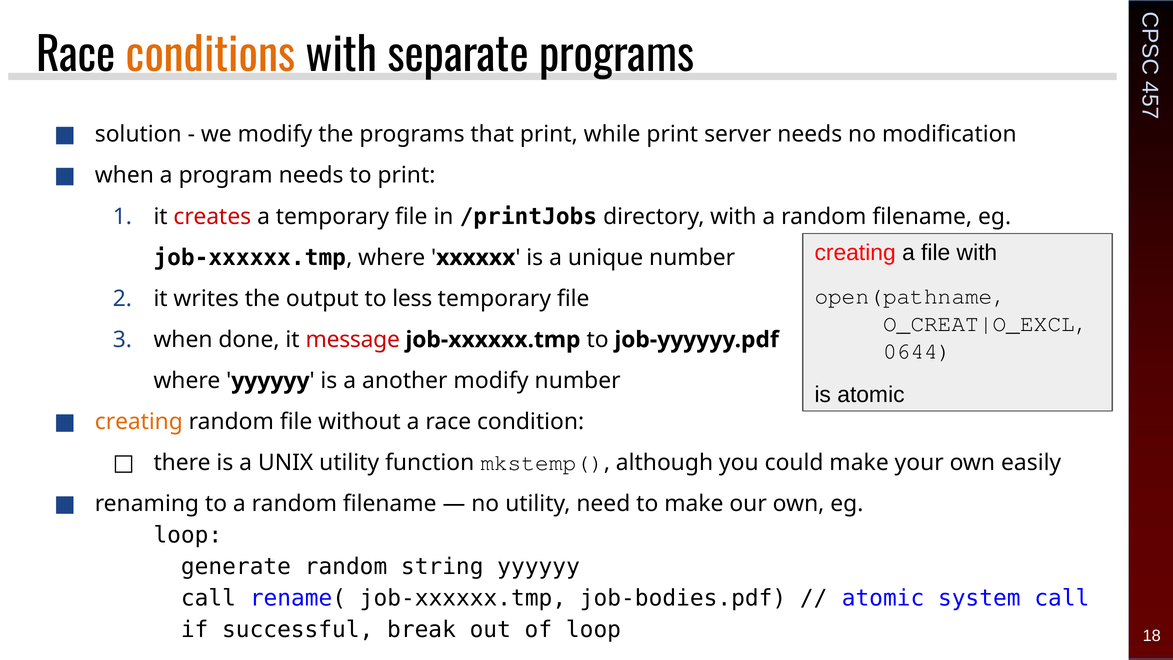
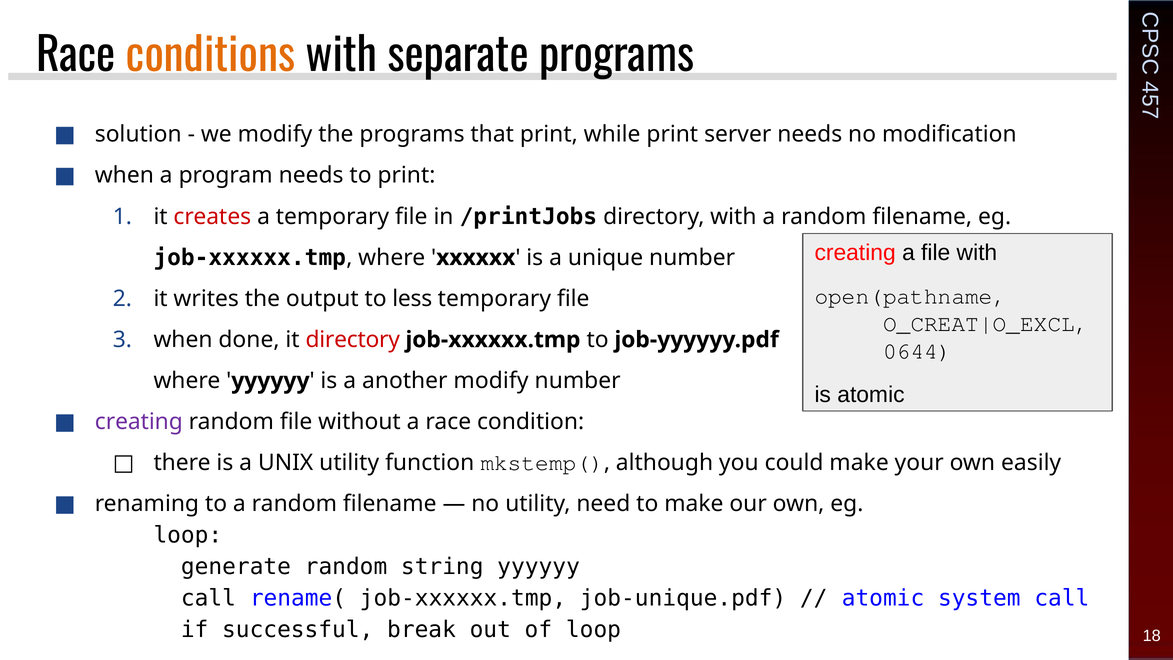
it message: message -> directory
creating at (139, 422) colour: orange -> purple
job-bodies.pdf: job-bodies.pdf -> job-unique.pdf
